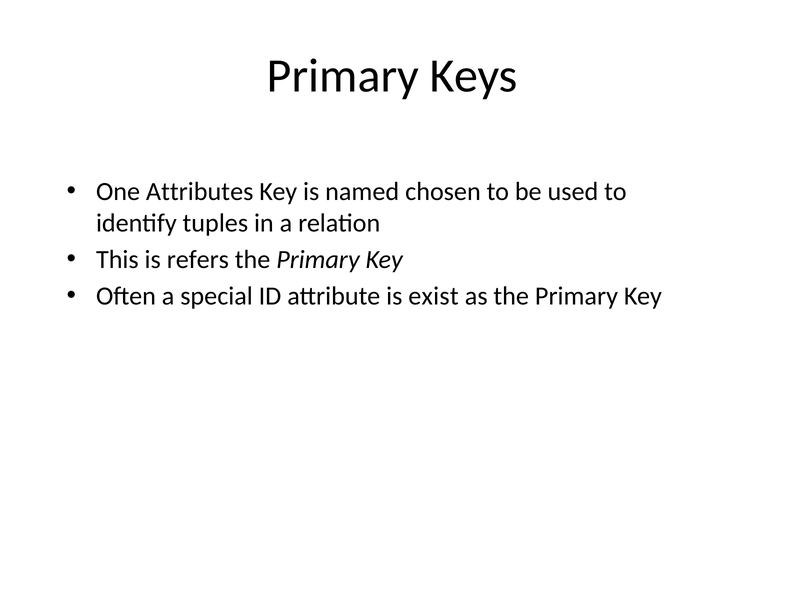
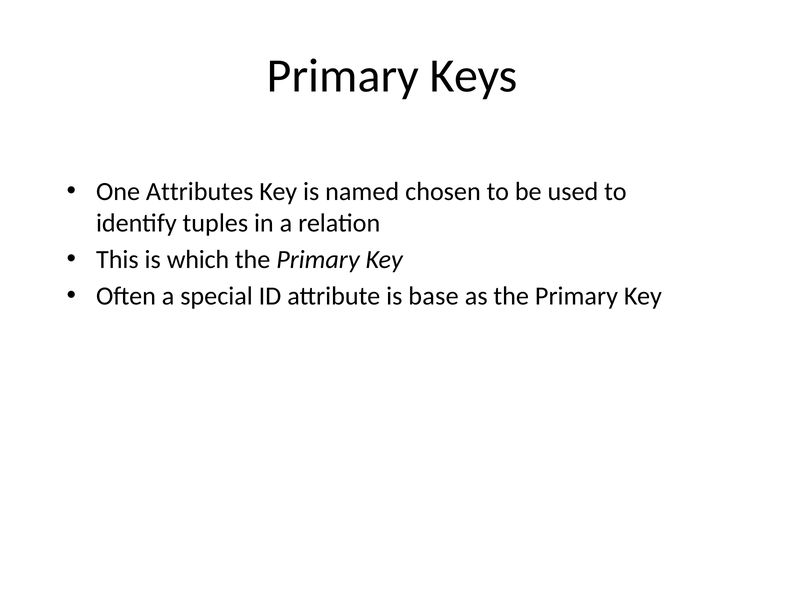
refers: refers -> which
exist: exist -> base
